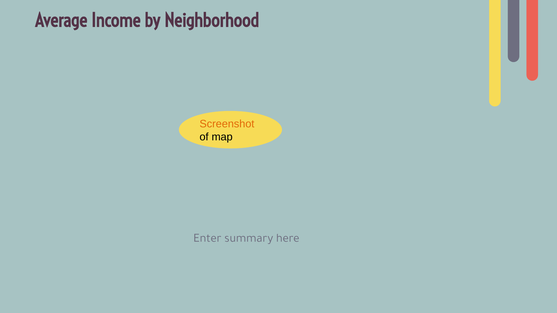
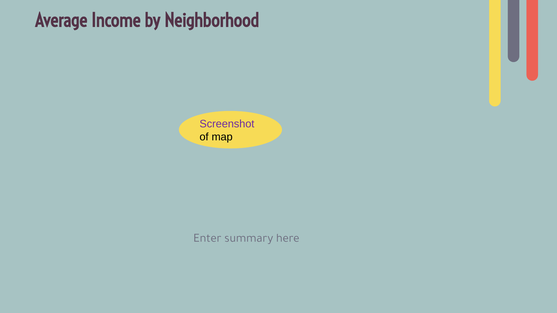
Screenshot colour: orange -> purple
